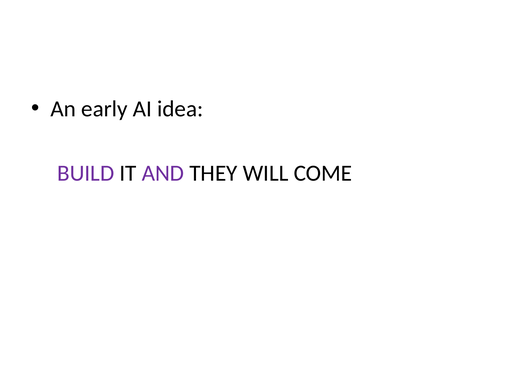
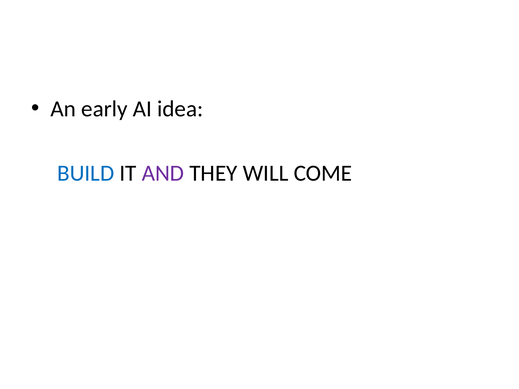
BUILD colour: purple -> blue
